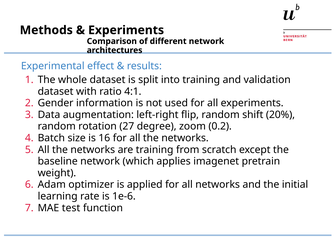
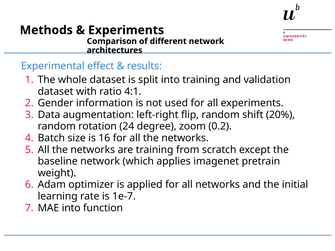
27: 27 -> 24
1e-6: 1e-6 -> 1e-7
MAE test: test -> into
